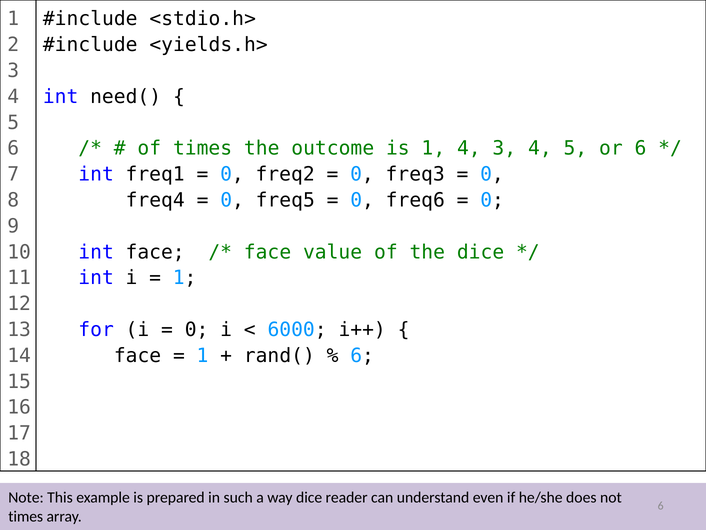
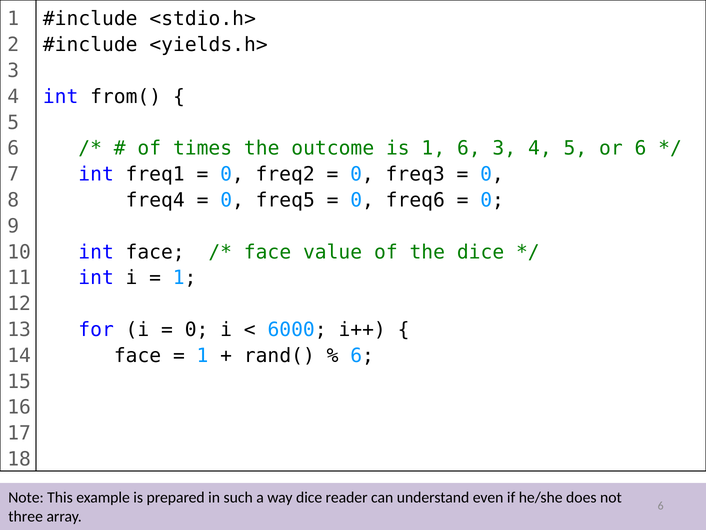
need(: need( -> from(
1 4: 4 -> 6
times at (26, 516): times -> three
